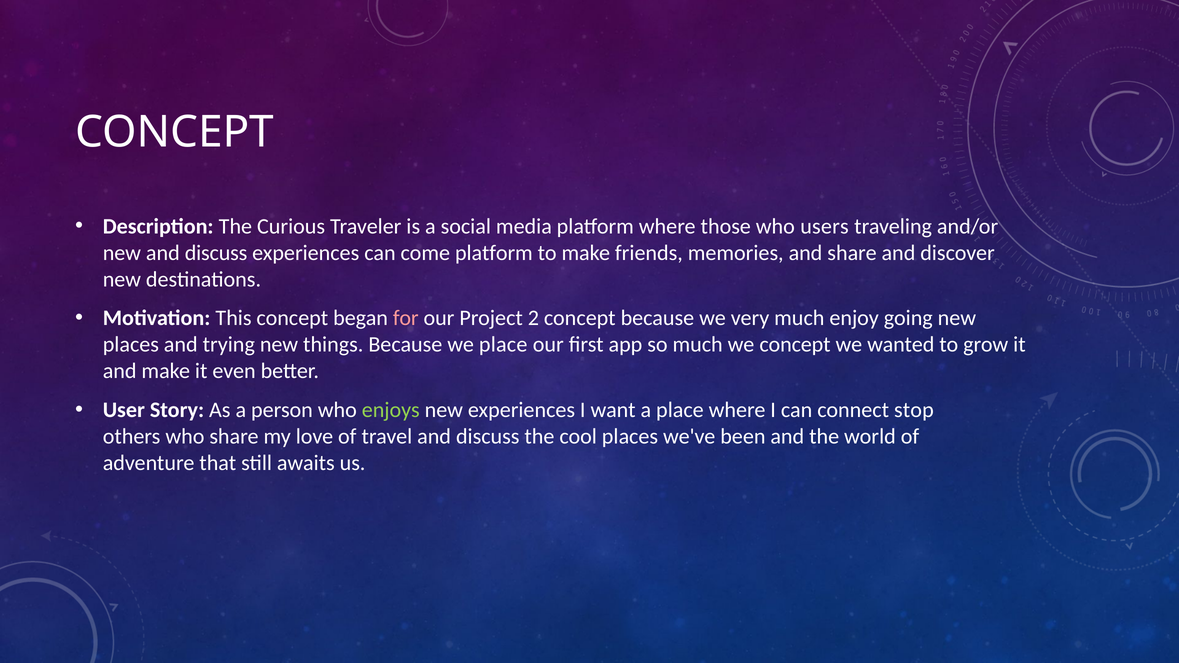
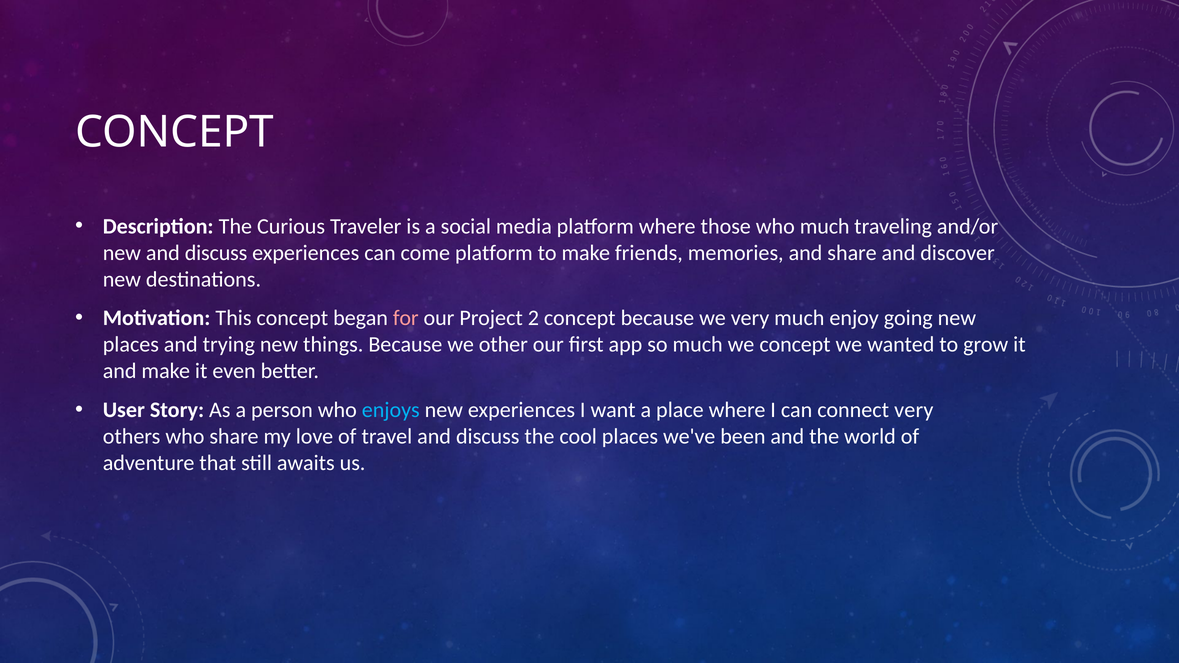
who users: users -> much
we place: place -> other
enjoys colour: light green -> light blue
connect stop: stop -> very
